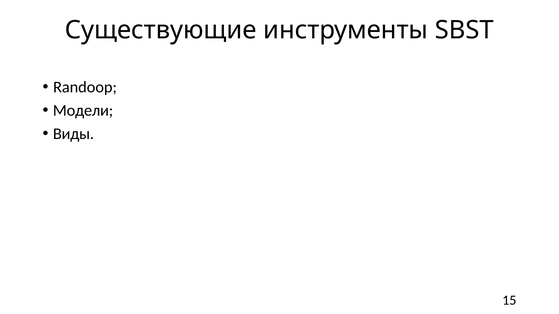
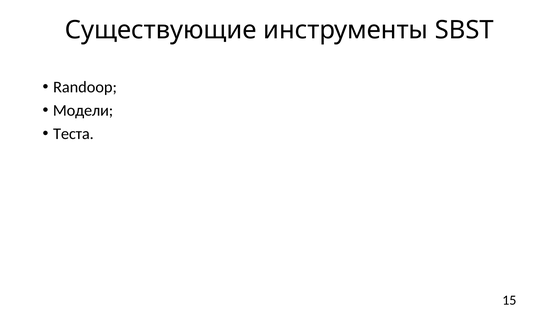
Виды: Виды -> Теста
